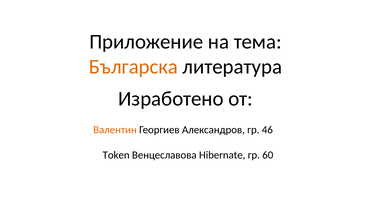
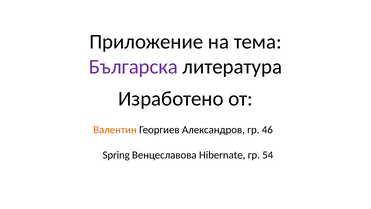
Българска colour: orange -> purple
Token: Token -> Spring
60: 60 -> 54
